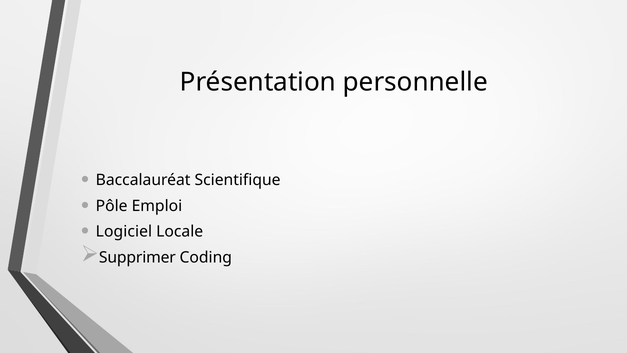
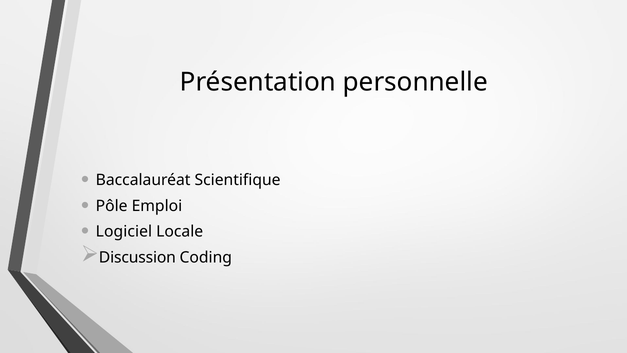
Supprimer: Supprimer -> Discussion
